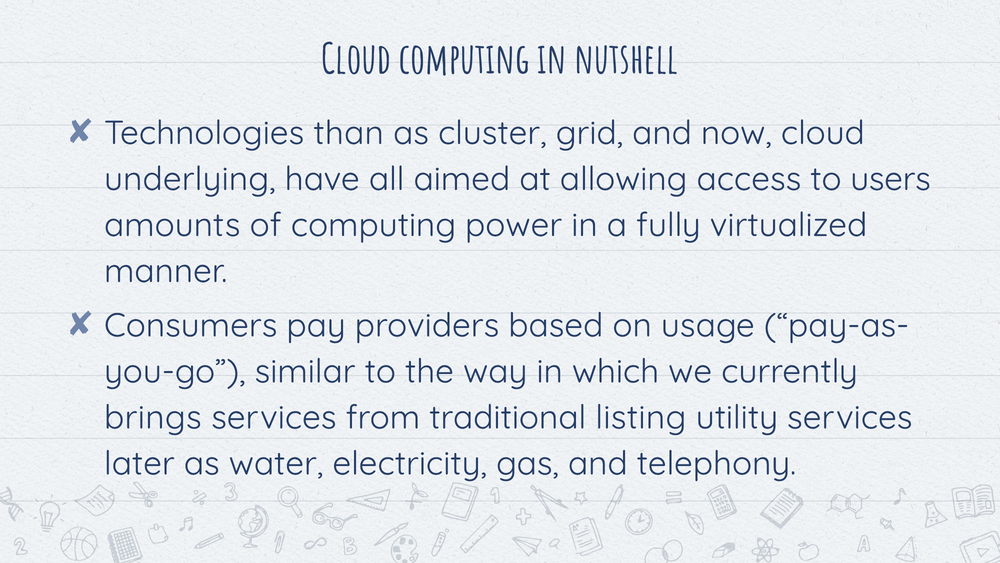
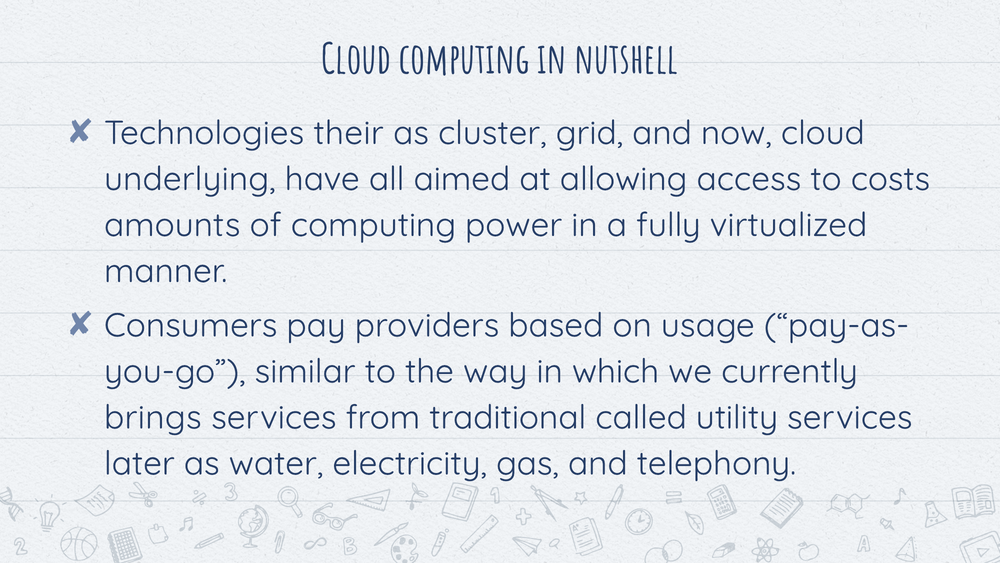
than: than -> their
users: users -> costs
listing: listing -> called
